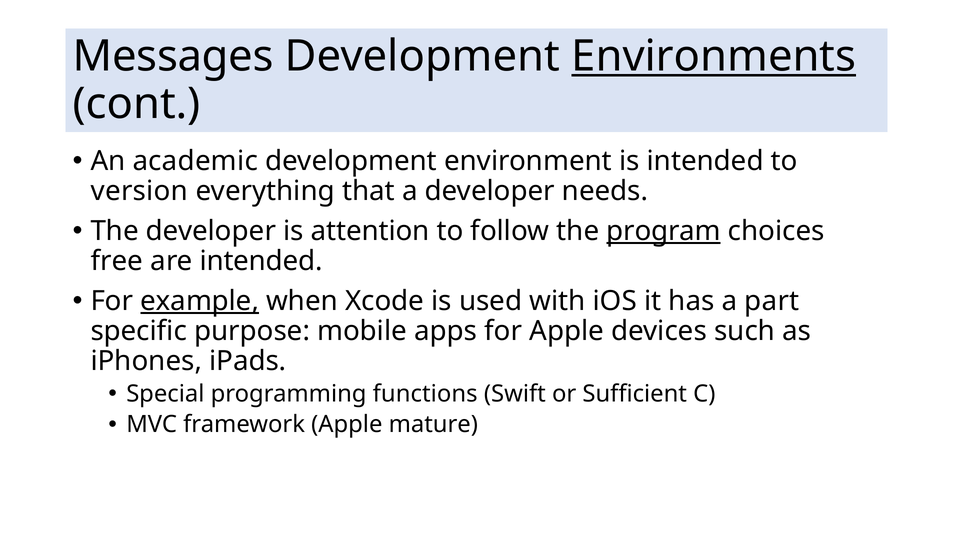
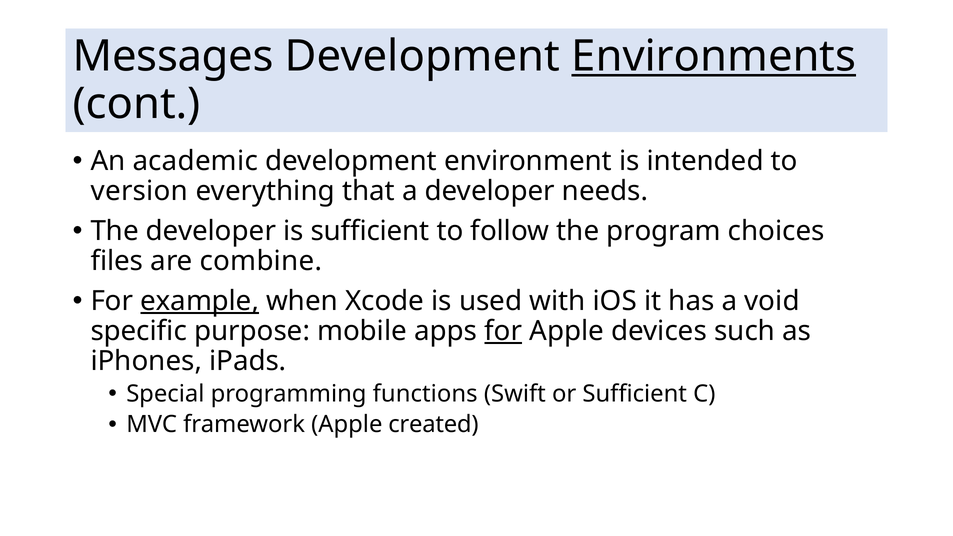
is attention: attention -> sufficient
program underline: present -> none
free: free -> files
are intended: intended -> combine
part: part -> void
for at (503, 331) underline: none -> present
mature: mature -> created
